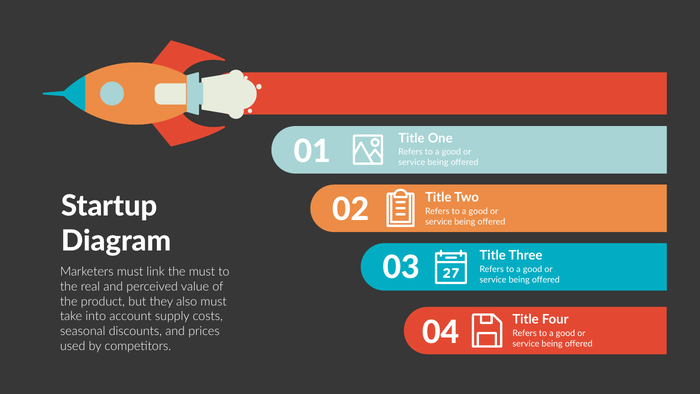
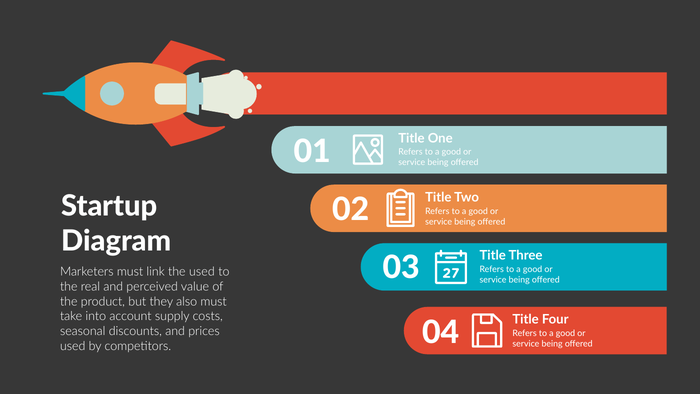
the must: must -> used
